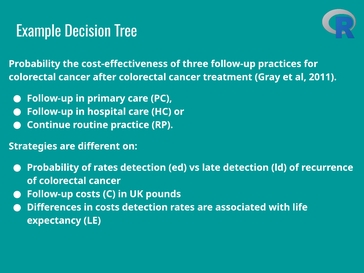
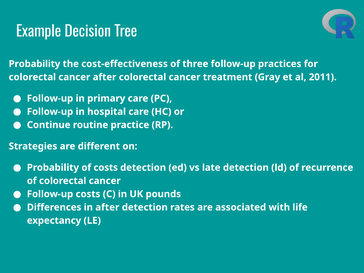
of rates: rates -> costs
in costs: costs -> after
